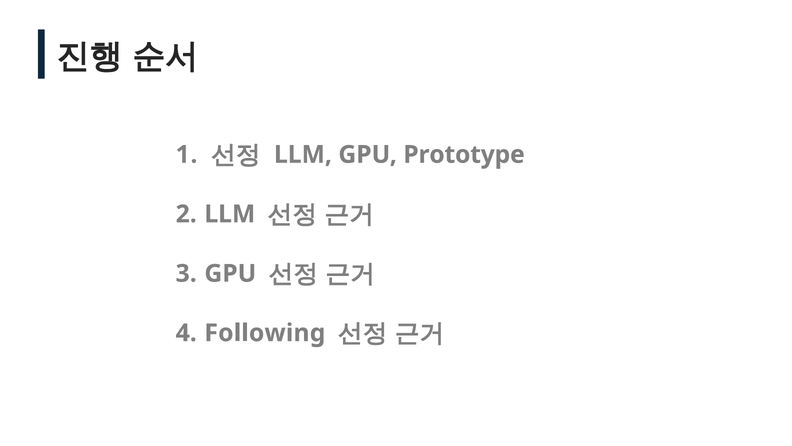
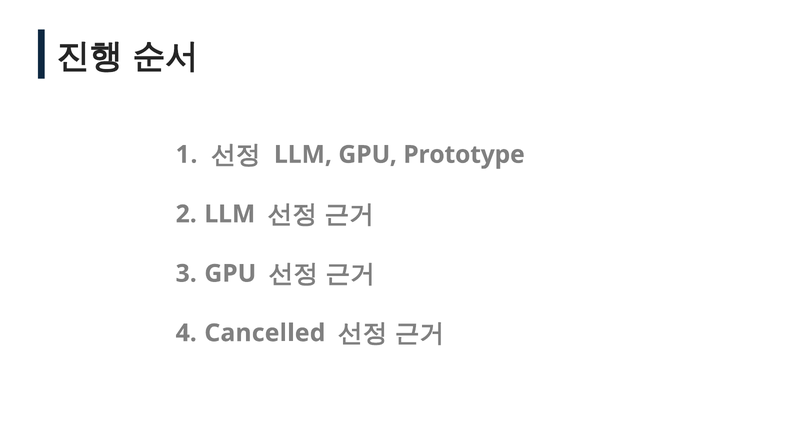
Following: Following -> Cancelled
